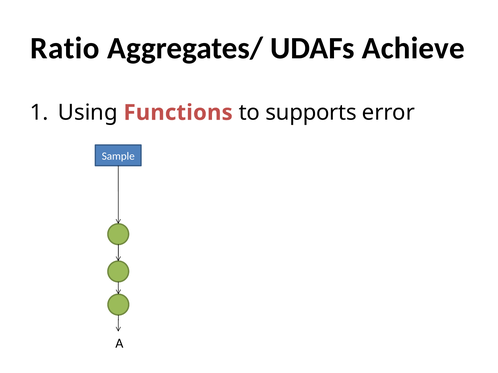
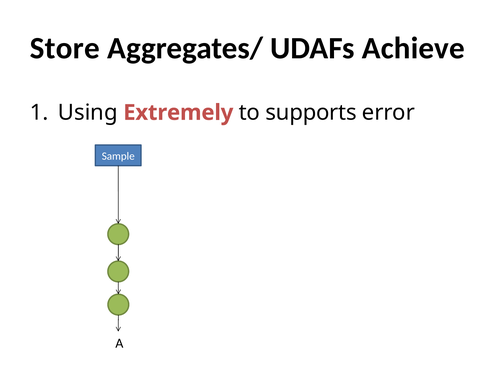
Ratio: Ratio -> Store
Functions: Functions -> Extremely
